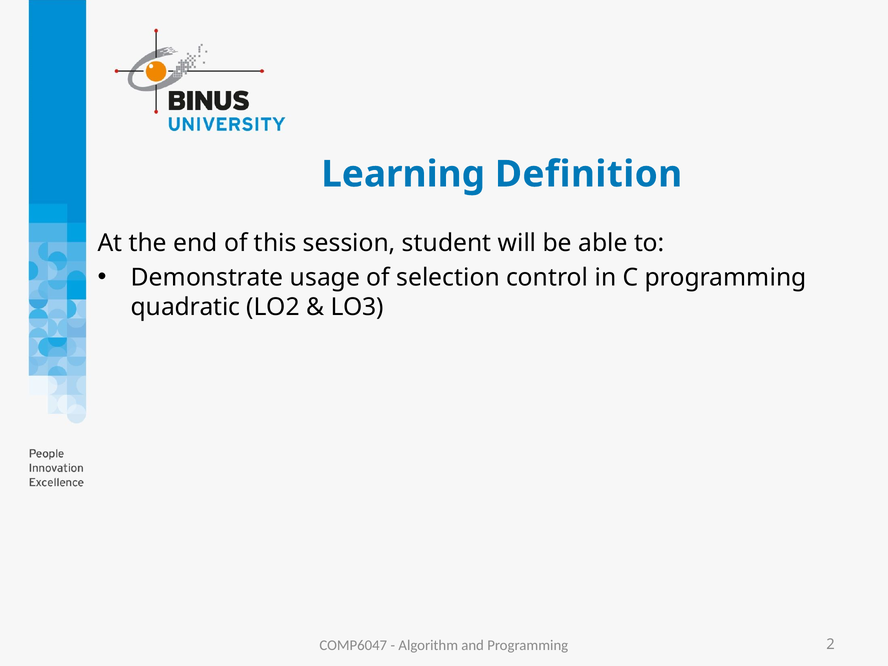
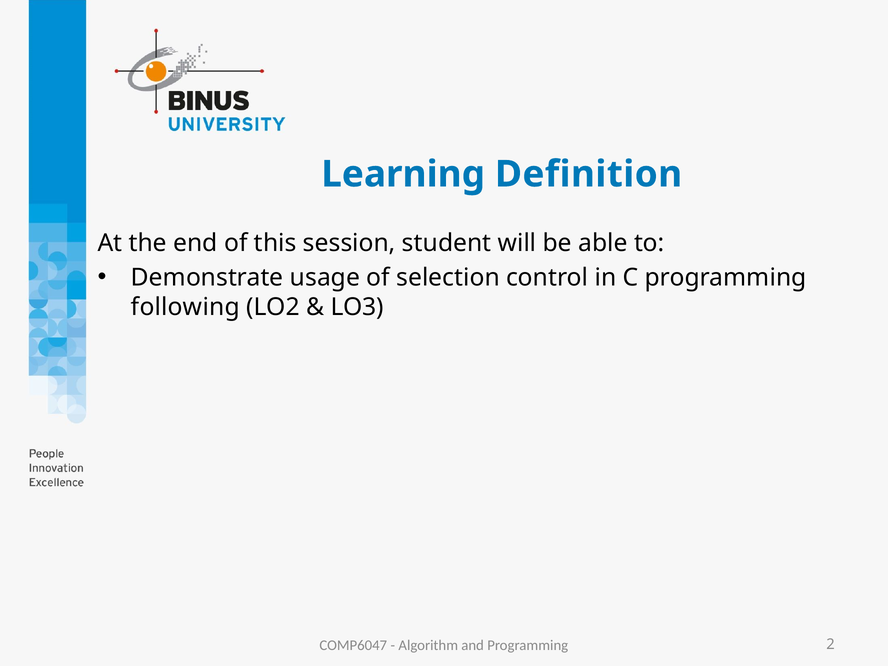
quadratic: quadratic -> following
